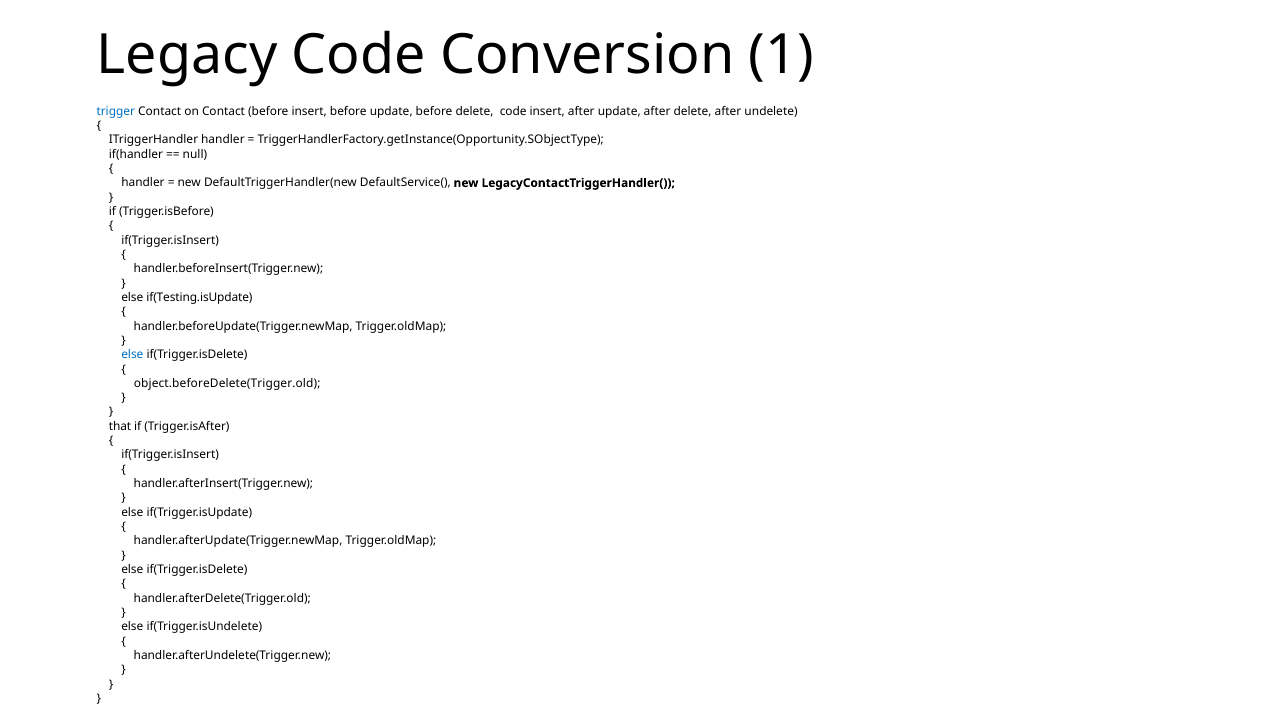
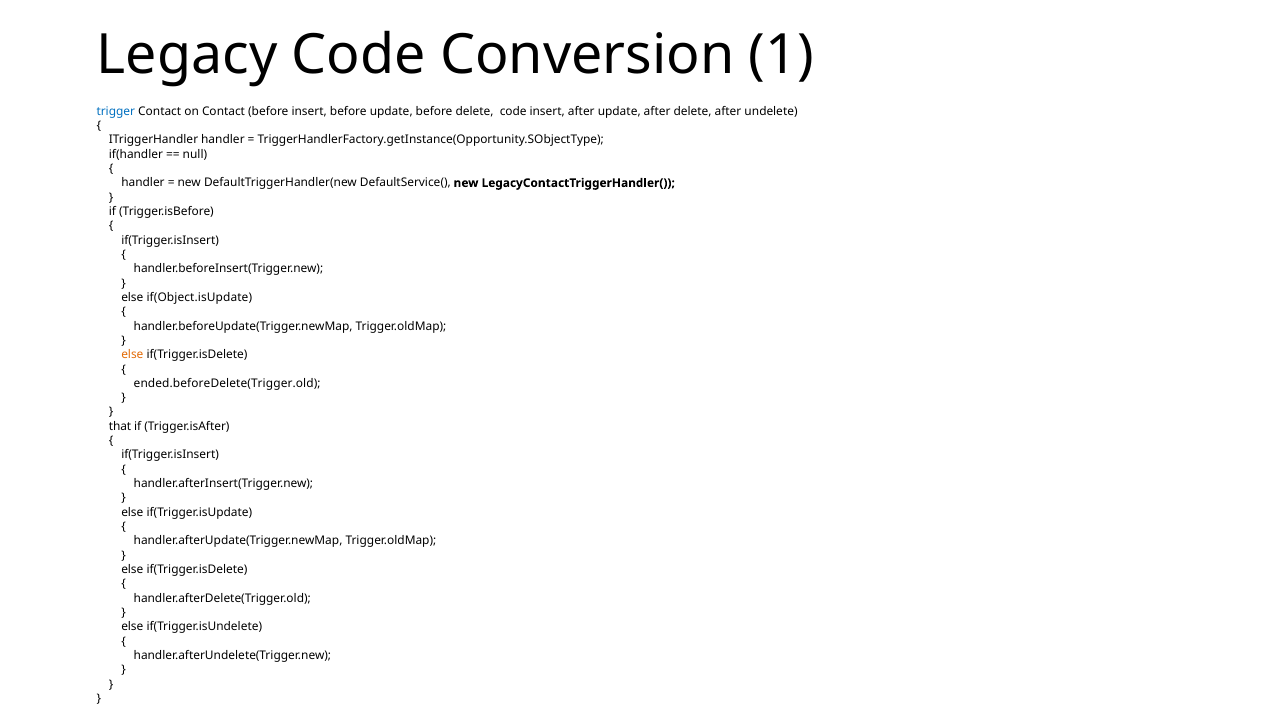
if(Testing.isUpdate: if(Testing.isUpdate -> if(Object.isUpdate
else at (132, 355) colour: blue -> orange
object.beforeDelete(Trigger.old: object.beforeDelete(Trigger.old -> ended.beforeDelete(Trigger.old
